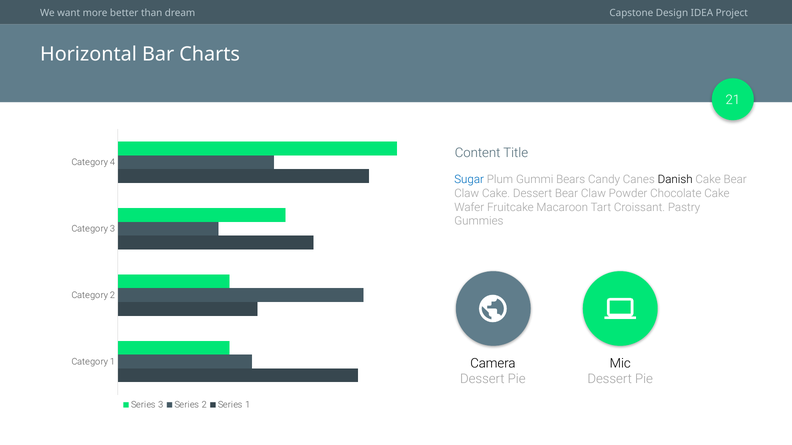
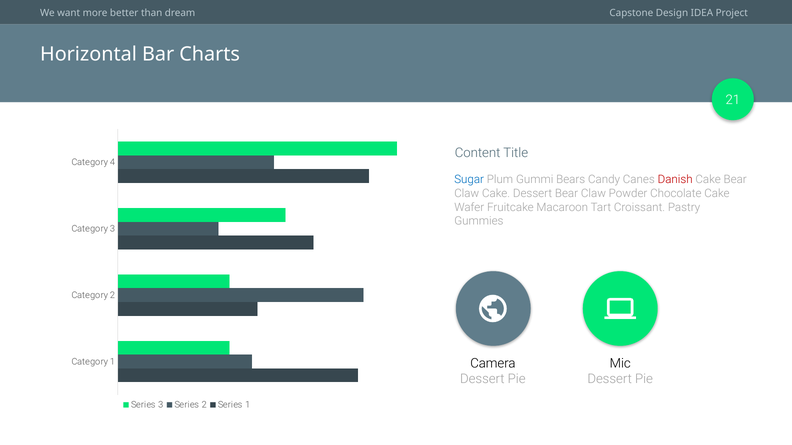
Danish colour: black -> red
